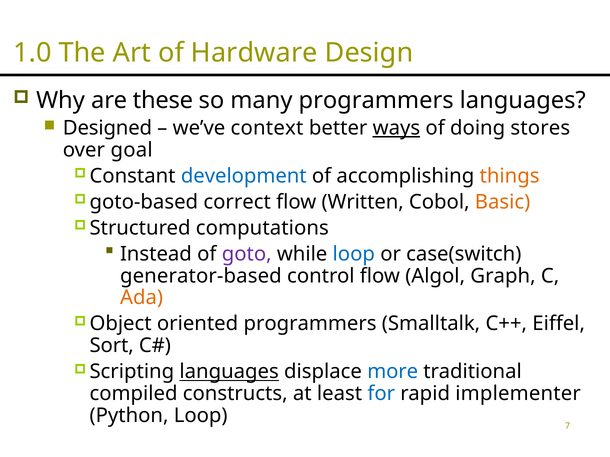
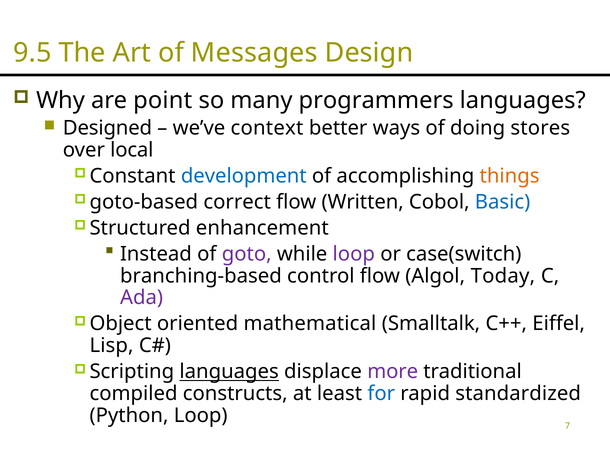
1.0: 1.0 -> 9.5
Hardware: Hardware -> Messages
these: these -> point
ways underline: present -> none
goal: goal -> local
Basic colour: orange -> blue
computations: computations -> enhancement
loop at (354, 254) colour: blue -> purple
generator-based: generator-based -> branching-based
Graph: Graph -> Today
Ada colour: orange -> purple
oriented programmers: programmers -> mathematical
Sort: Sort -> Lisp
more colour: blue -> purple
implementer: implementer -> standardized
